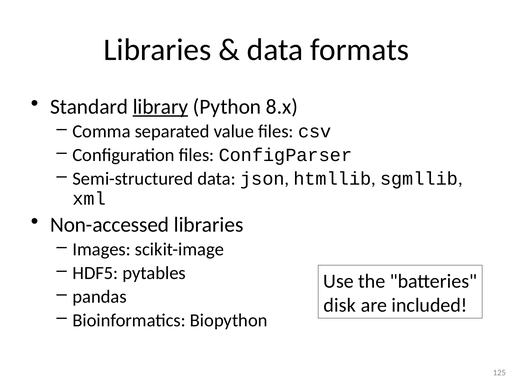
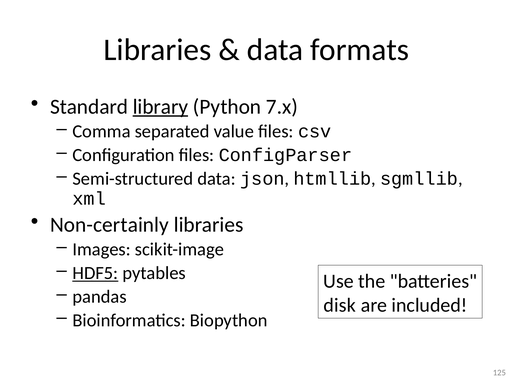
8.x: 8.x -> 7.x
Non-accessed: Non-accessed -> Non-certainly
HDF5 underline: none -> present
